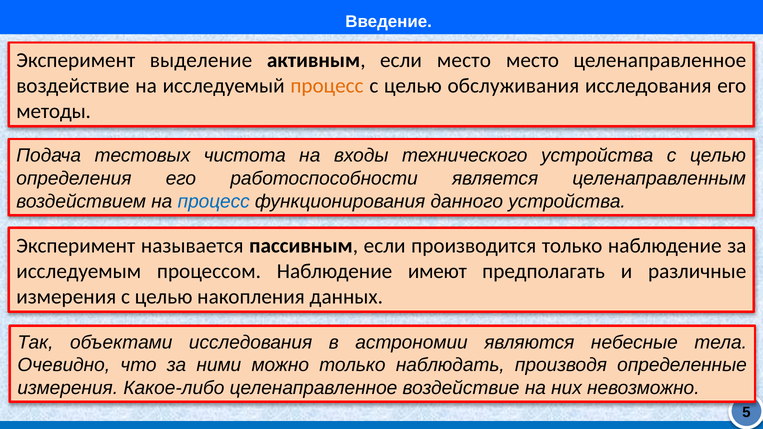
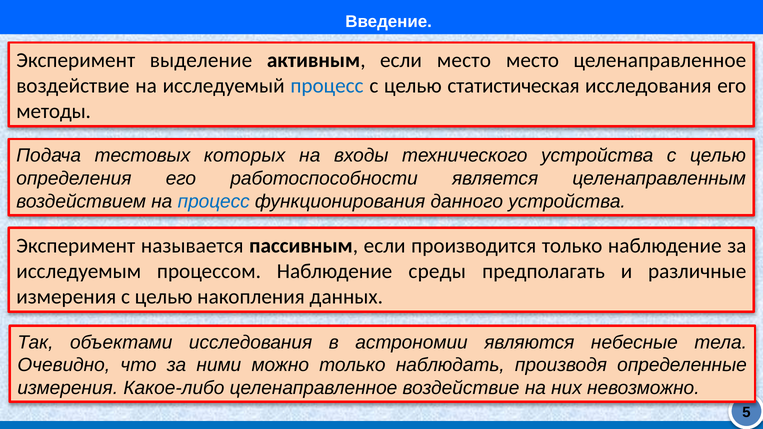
процесс at (327, 86) colour: orange -> blue
обслуживания: обслуживания -> статистическая
чистота: чистота -> которых
имеют: имеют -> среды
